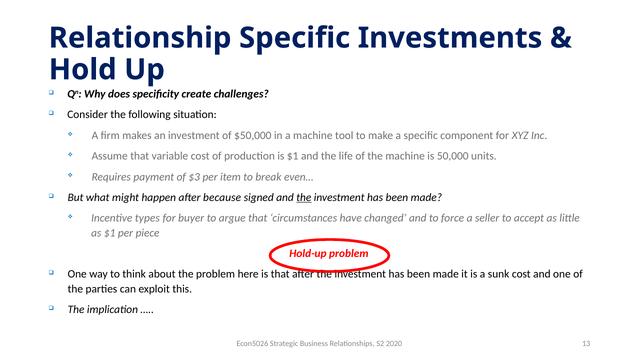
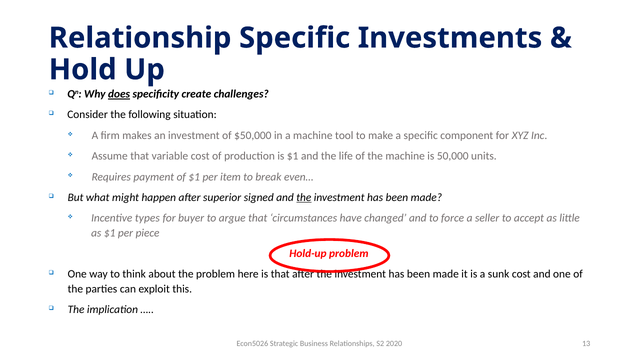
does underline: none -> present
of $3: $3 -> $1
because: because -> superior
